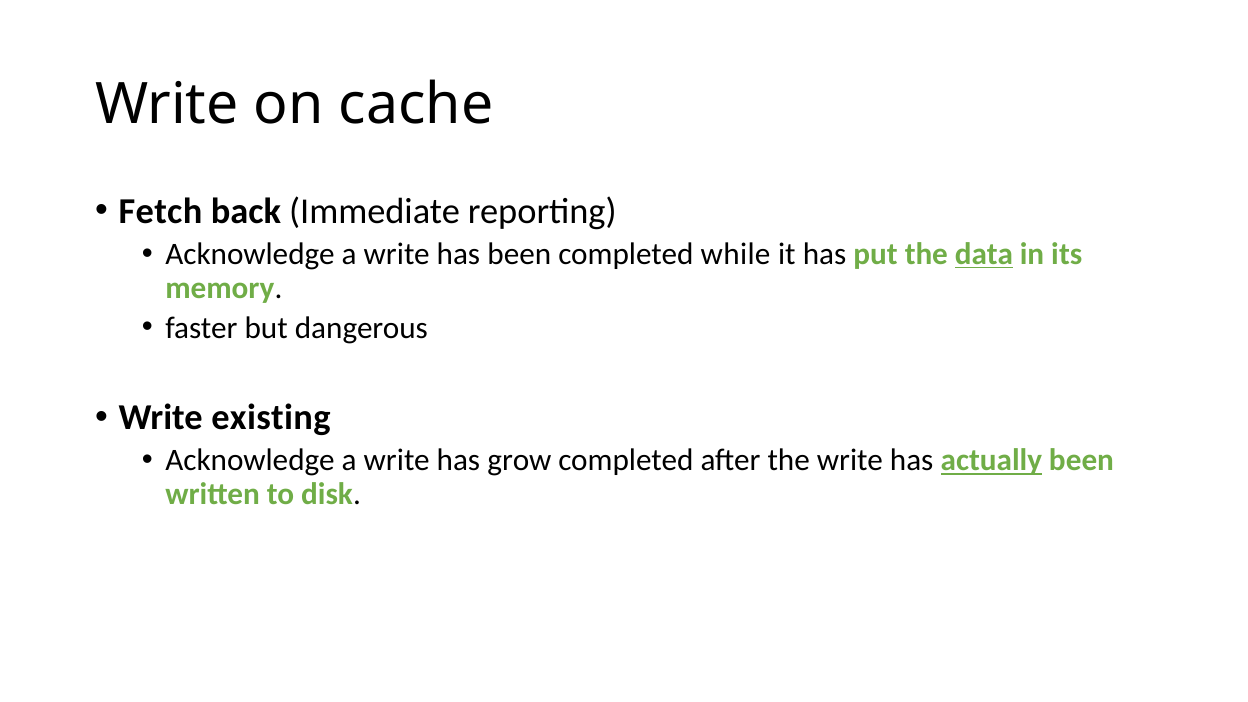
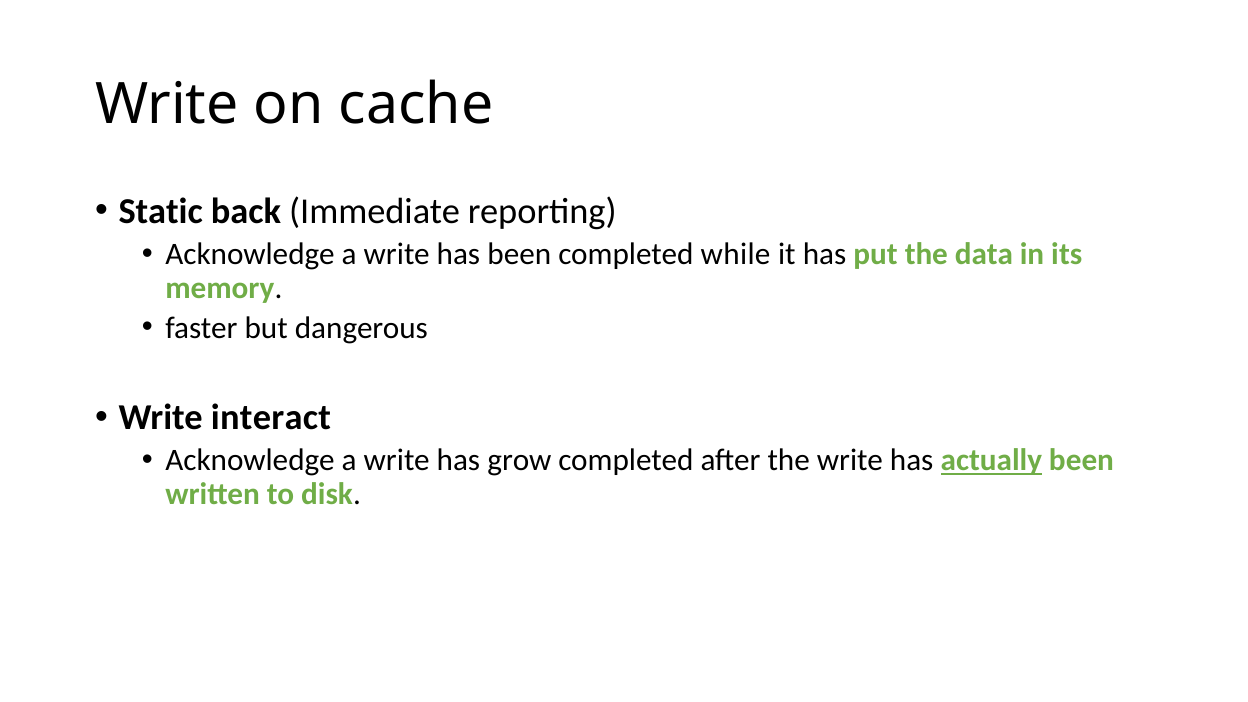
Fetch: Fetch -> Static
data underline: present -> none
existing: existing -> interact
